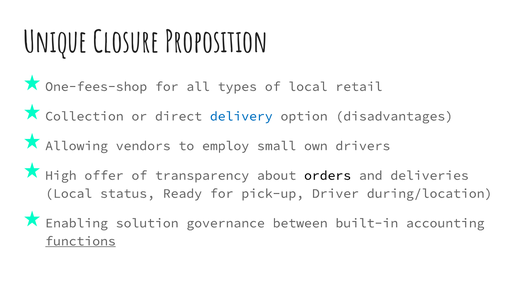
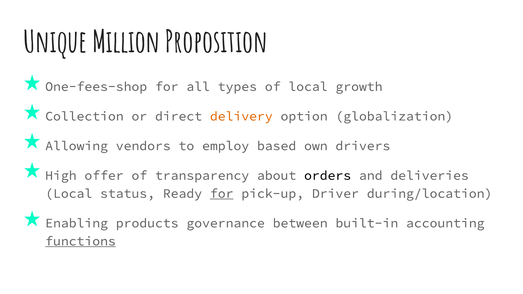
Closure: Closure -> Million
retail: retail -> growth
delivery colour: blue -> orange
disadvantages: disadvantages -> globalization
small: small -> based
for at (222, 194) underline: none -> present
solution: solution -> products
